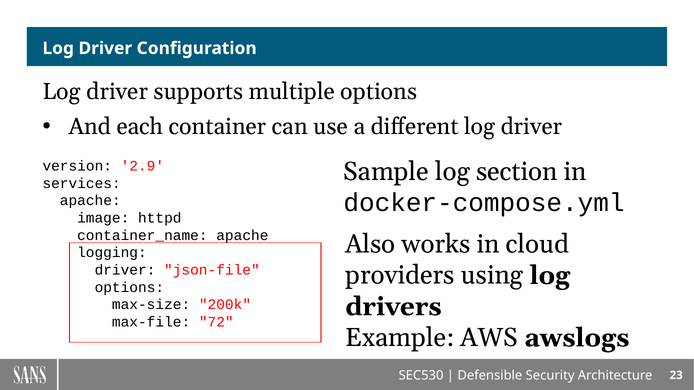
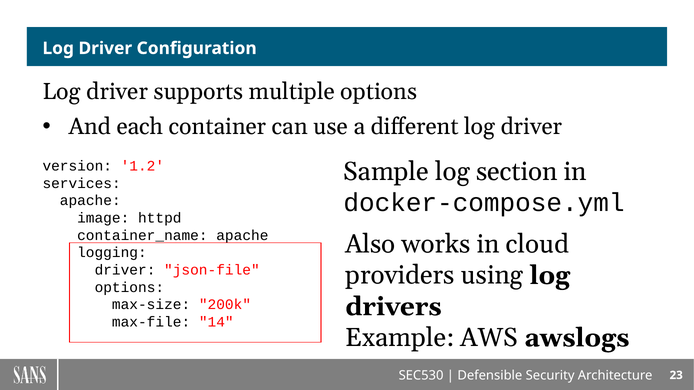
2.9: 2.9 -> 1.2
72: 72 -> 14
